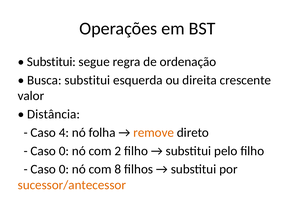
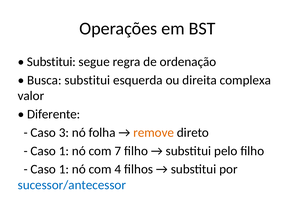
crescente: crescente -> complexa
Distância: Distância -> Diferente
4: 4 -> 3
0 at (64, 151): 0 -> 1
2: 2 -> 7
0 at (64, 169): 0 -> 1
8: 8 -> 4
sucessor/antecessor colour: orange -> blue
